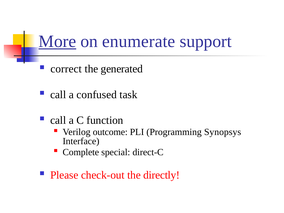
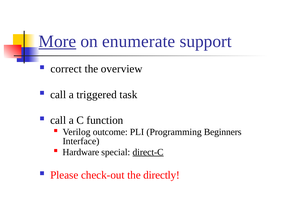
generated: generated -> overview
confused: confused -> triggered
Synopsys: Synopsys -> Beginners
Complete: Complete -> Hardware
direct-C underline: none -> present
